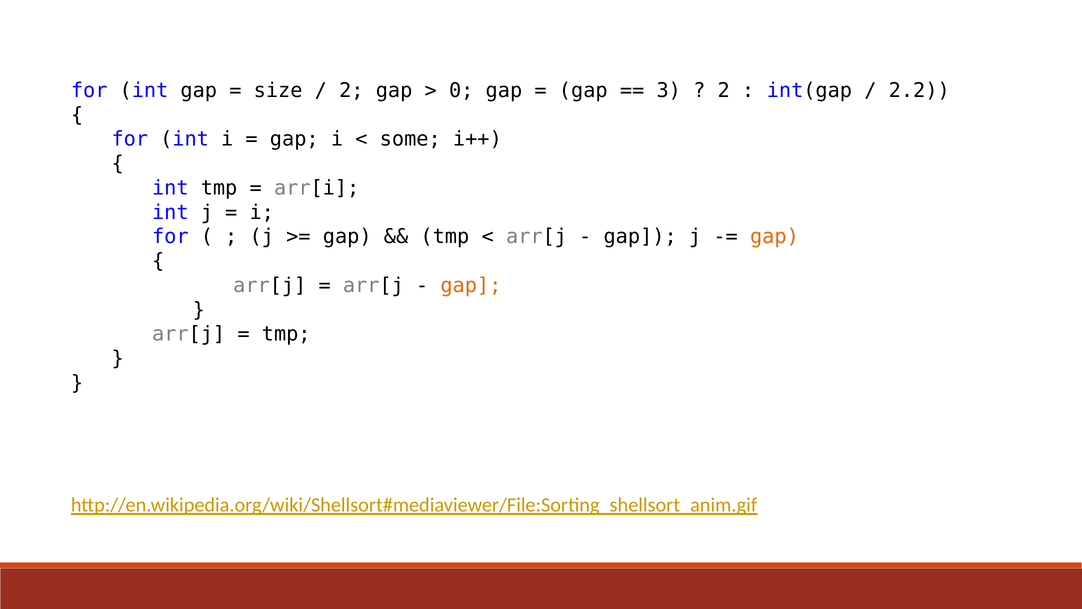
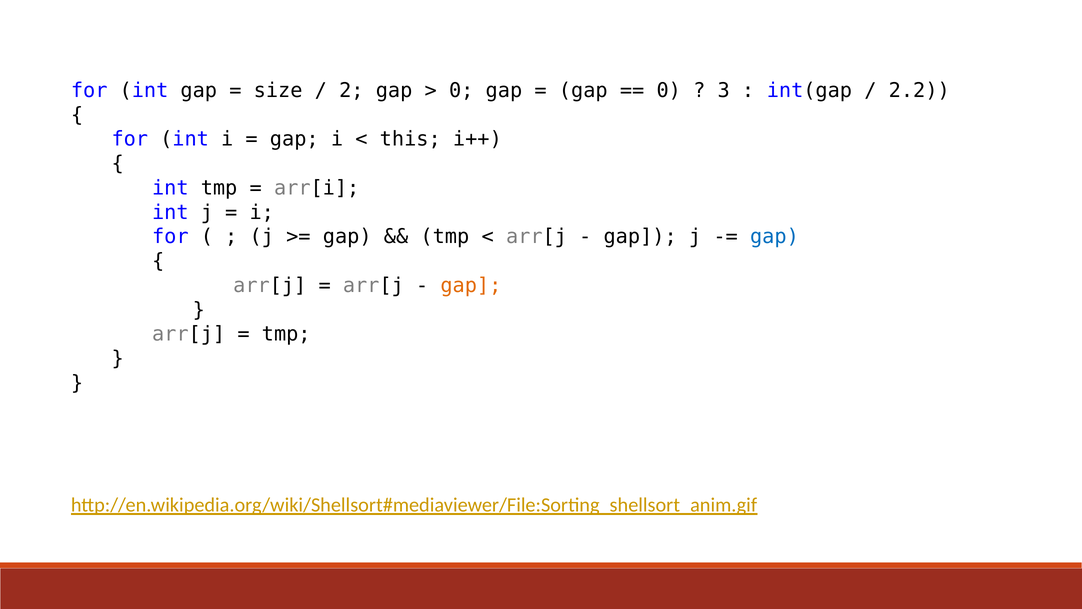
3 at (669, 91): 3 -> 0
2 at (724, 91): 2 -> 3
some: some -> this
gap at (774, 237) colour: orange -> blue
